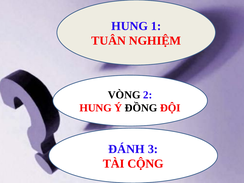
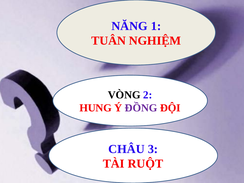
HUNG at (130, 26): HUNG -> NĂNG
ĐỒNG colour: black -> purple
ĐÁNH: ĐÁNH -> CHÂU
CỘNG: CỘNG -> RUỘT
